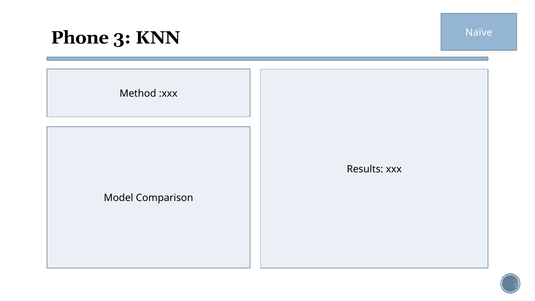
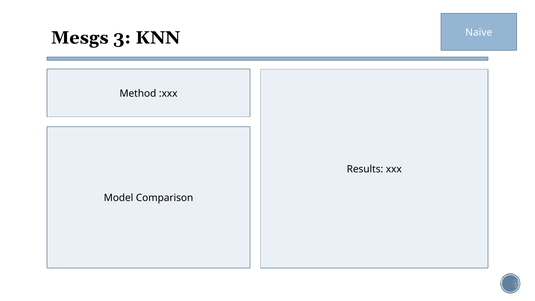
Phone: Phone -> Mesgs
